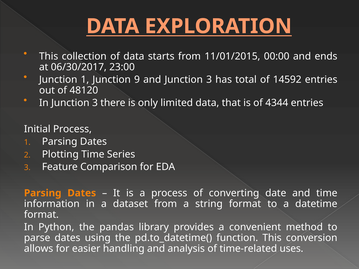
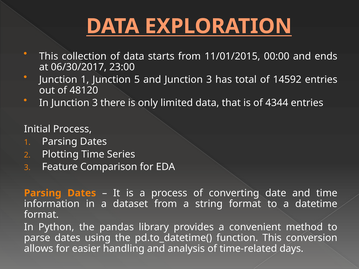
9: 9 -> 5
uses: uses -> days
